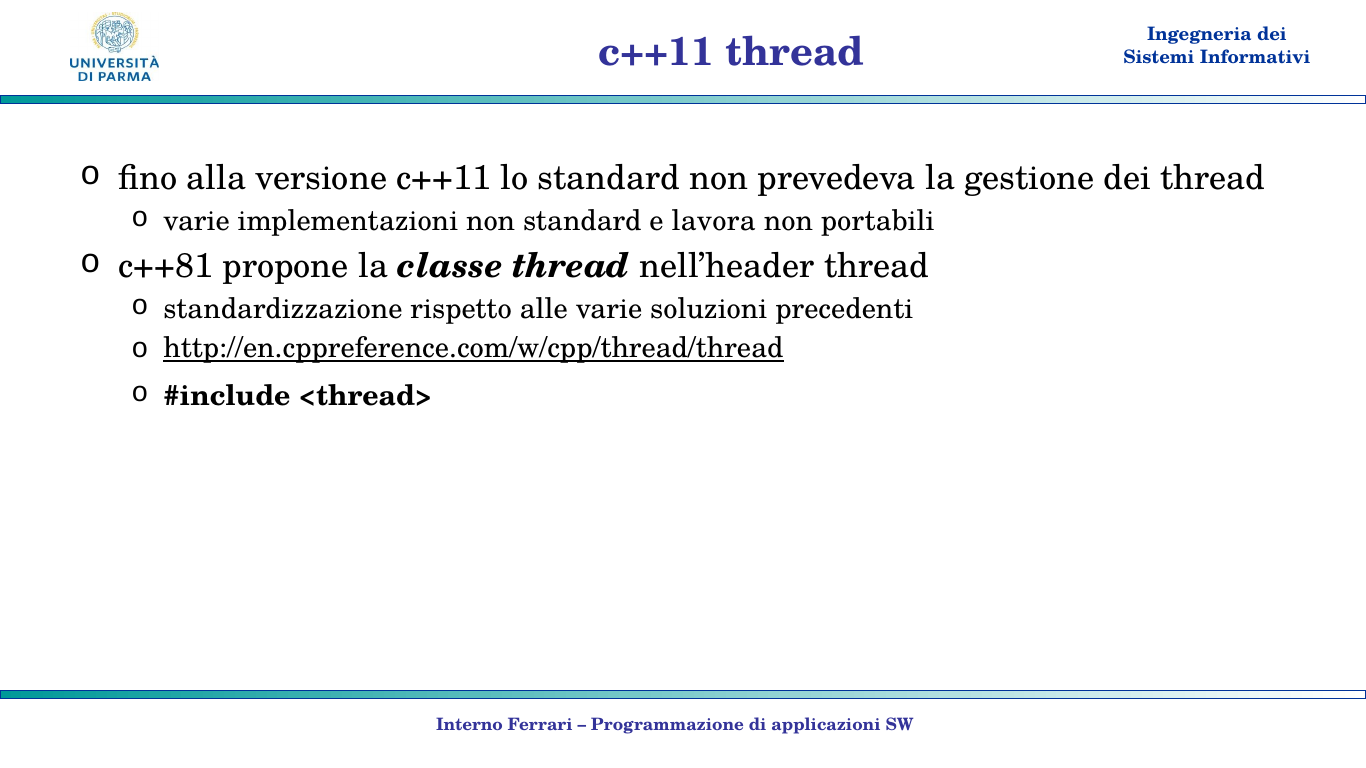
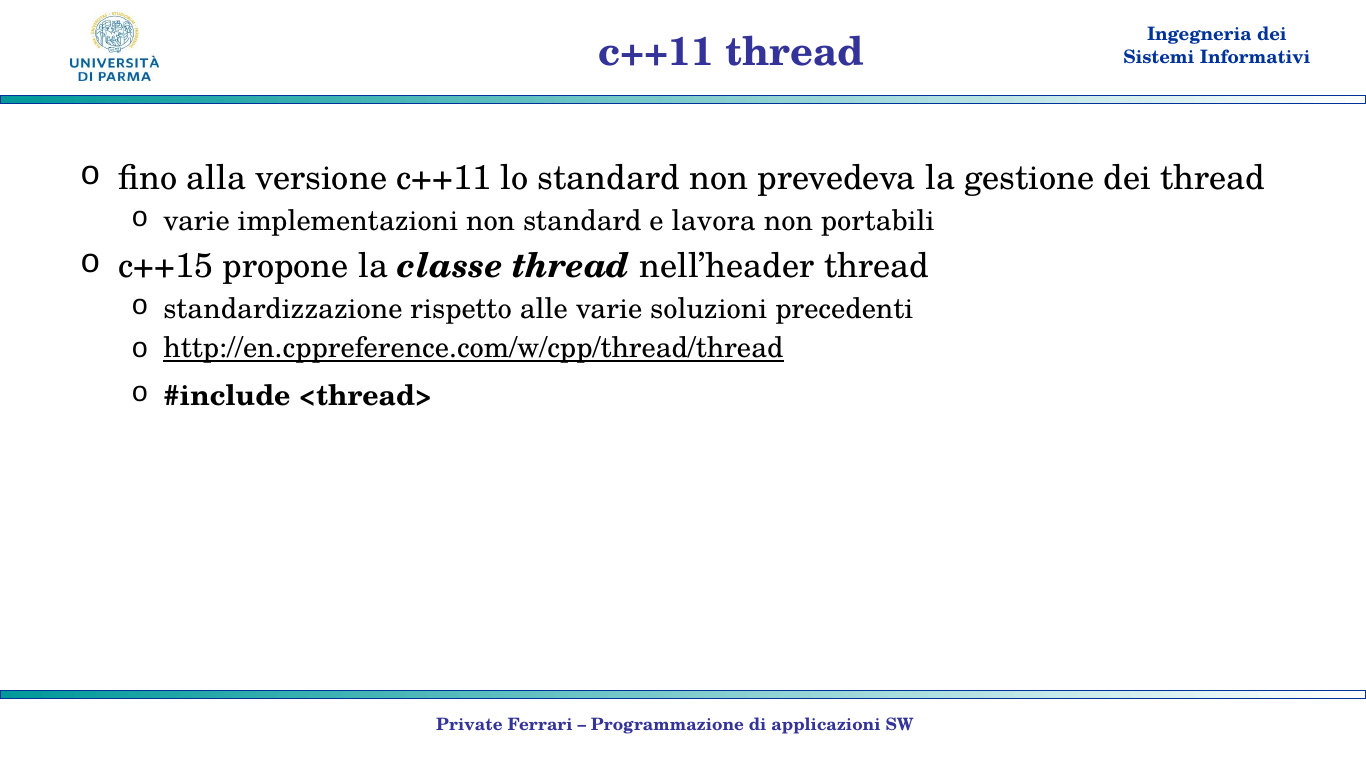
c++81: c++81 -> c++15
Interno: Interno -> Private
